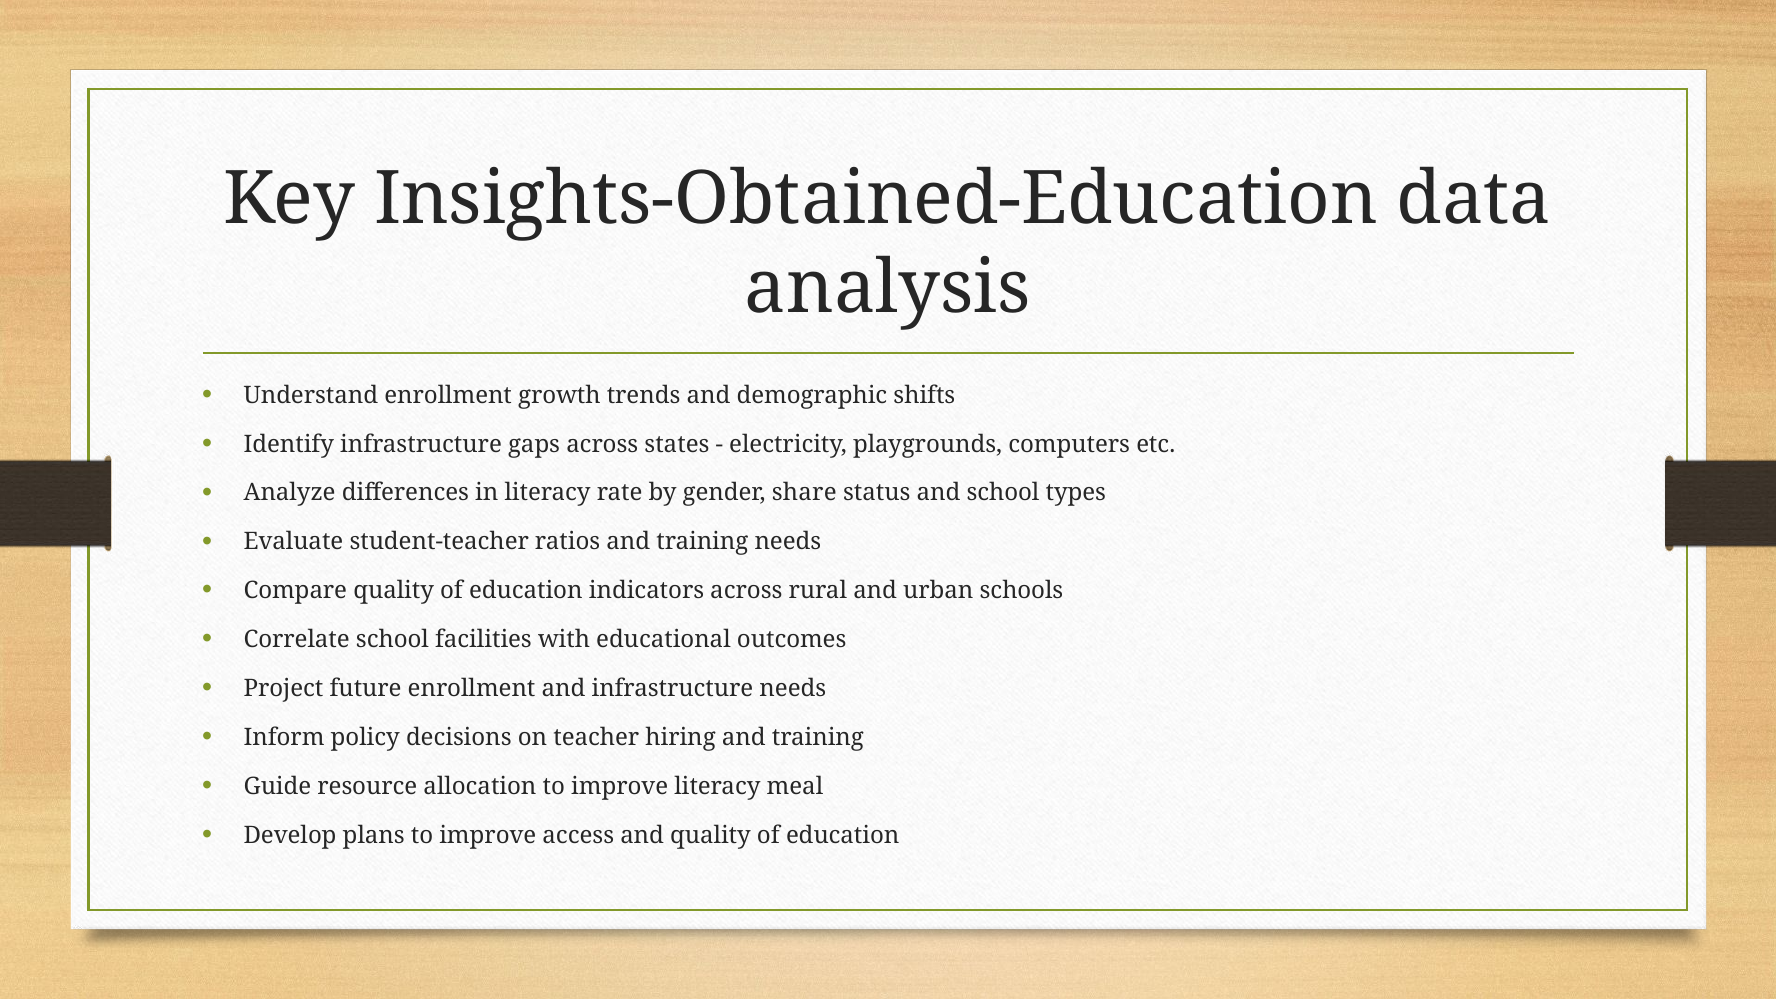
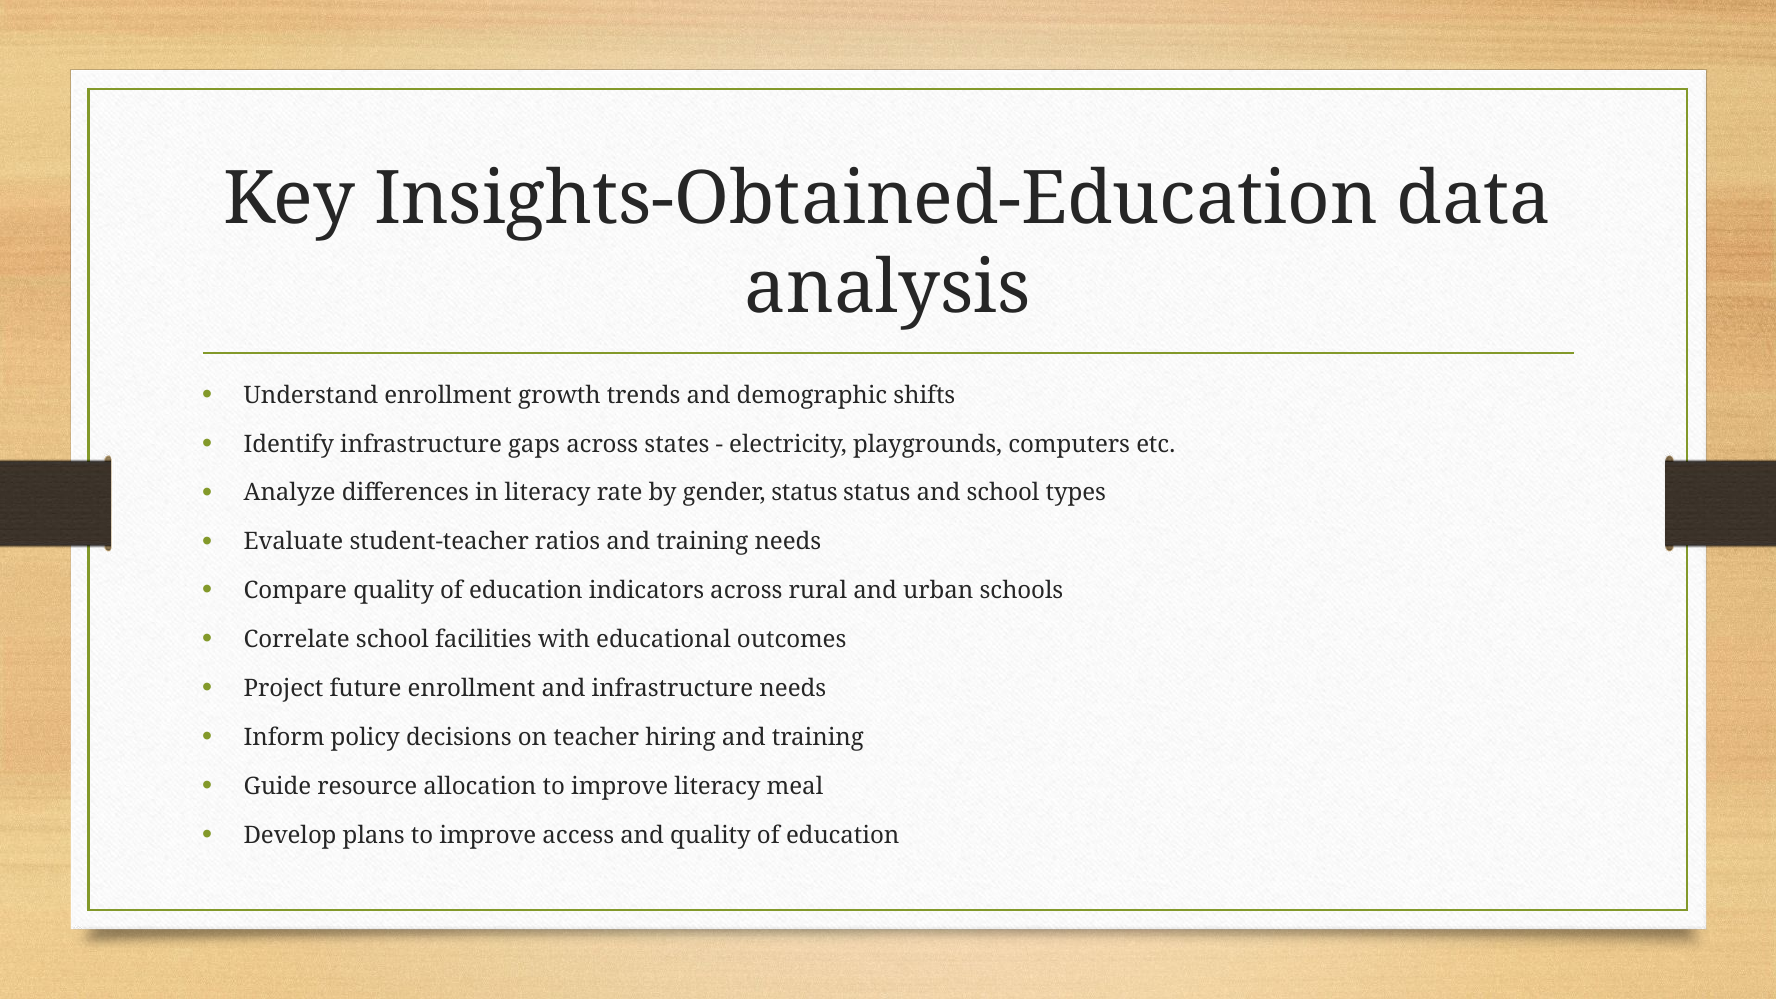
gender share: share -> status
